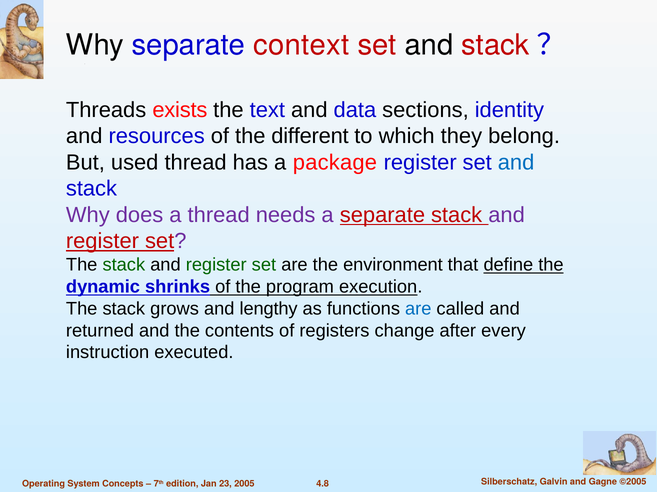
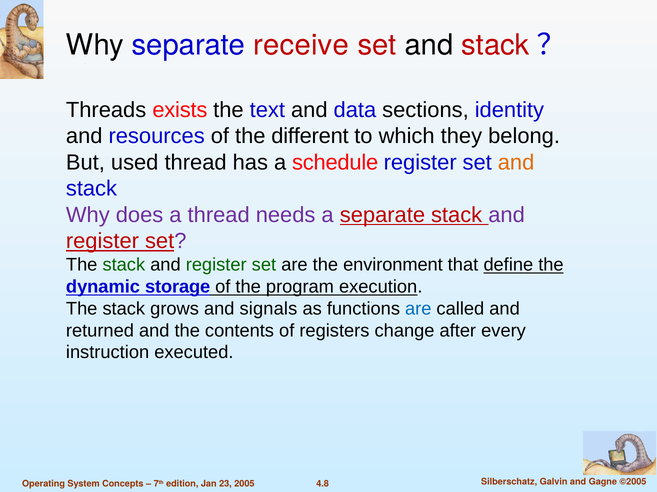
context: context -> receive
package: package -> schedule
and at (516, 163) colour: blue -> orange
shrinks: shrinks -> storage
lengthy: lengthy -> signals
